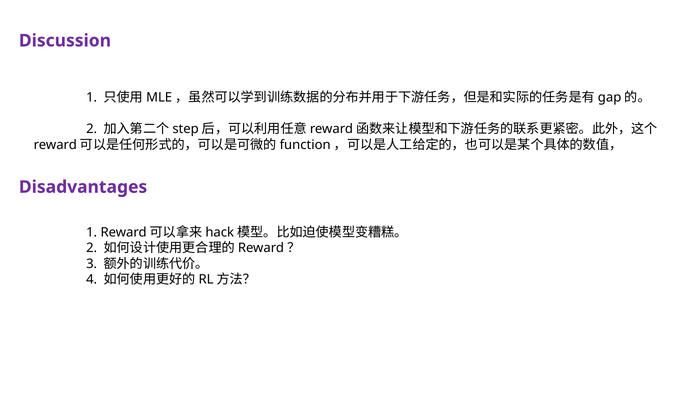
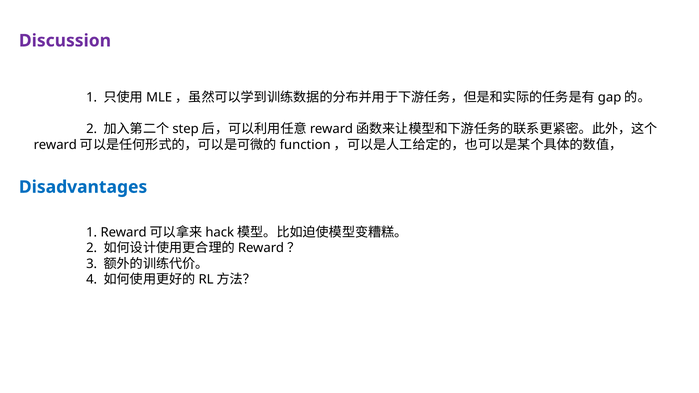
Disadvantages colour: purple -> blue
